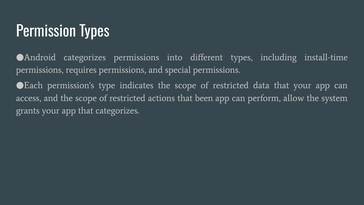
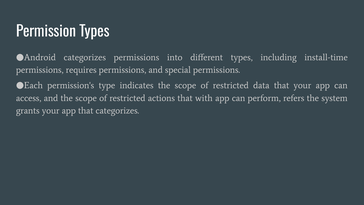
been: been -> with
allow: allow -> refers
